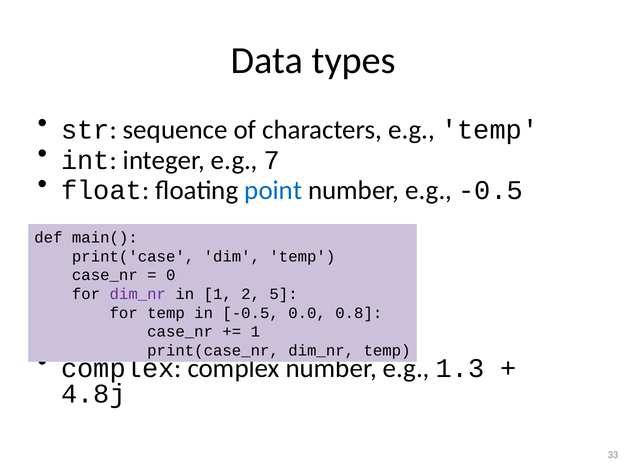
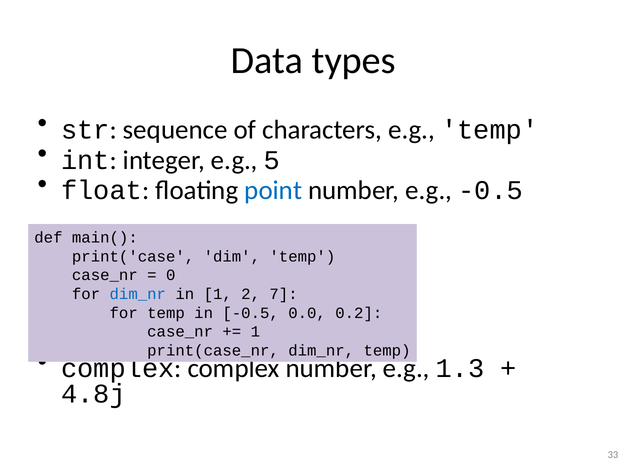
7: 7 -> 5
dim_nr at (138, 294) colour: purple -> blue
5: 5 -> 7
0.8: 0.8 -> 0.2
